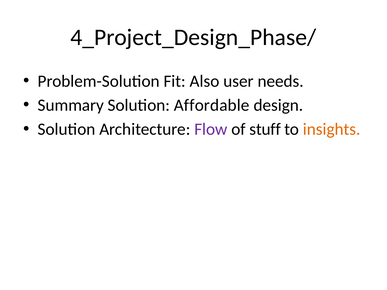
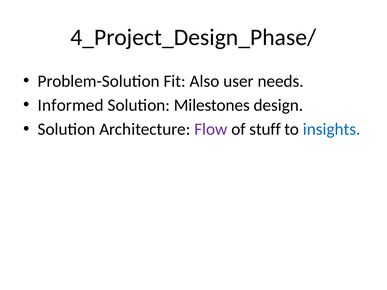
Summary: Summary -> Informed
Affordable: Affordable -> Milestones
insights colour: orange -> blue
